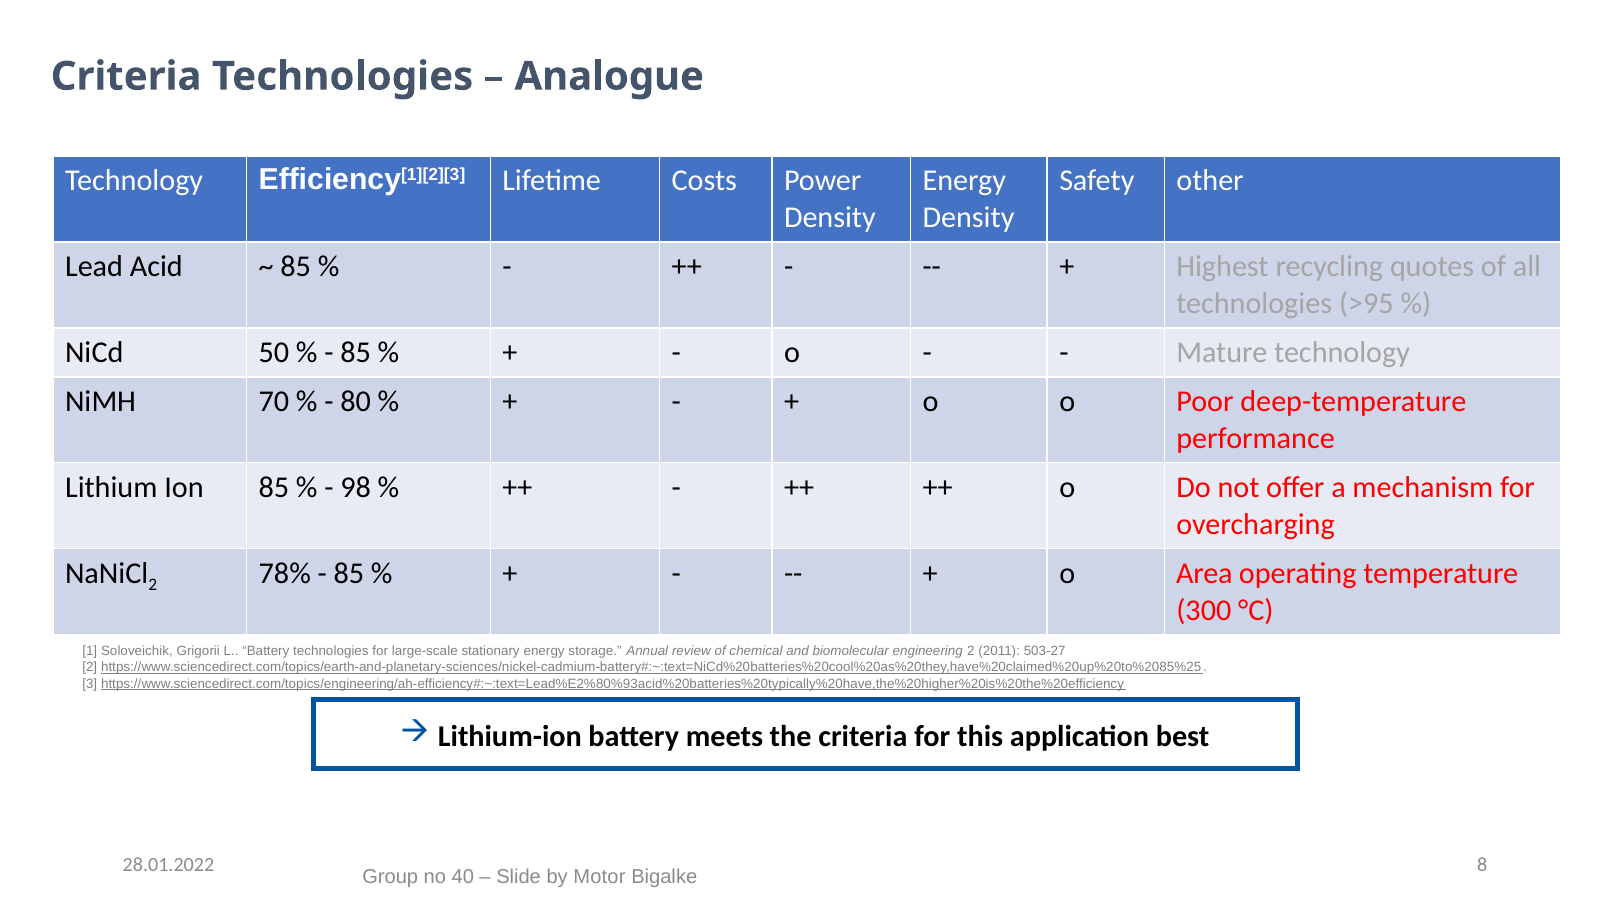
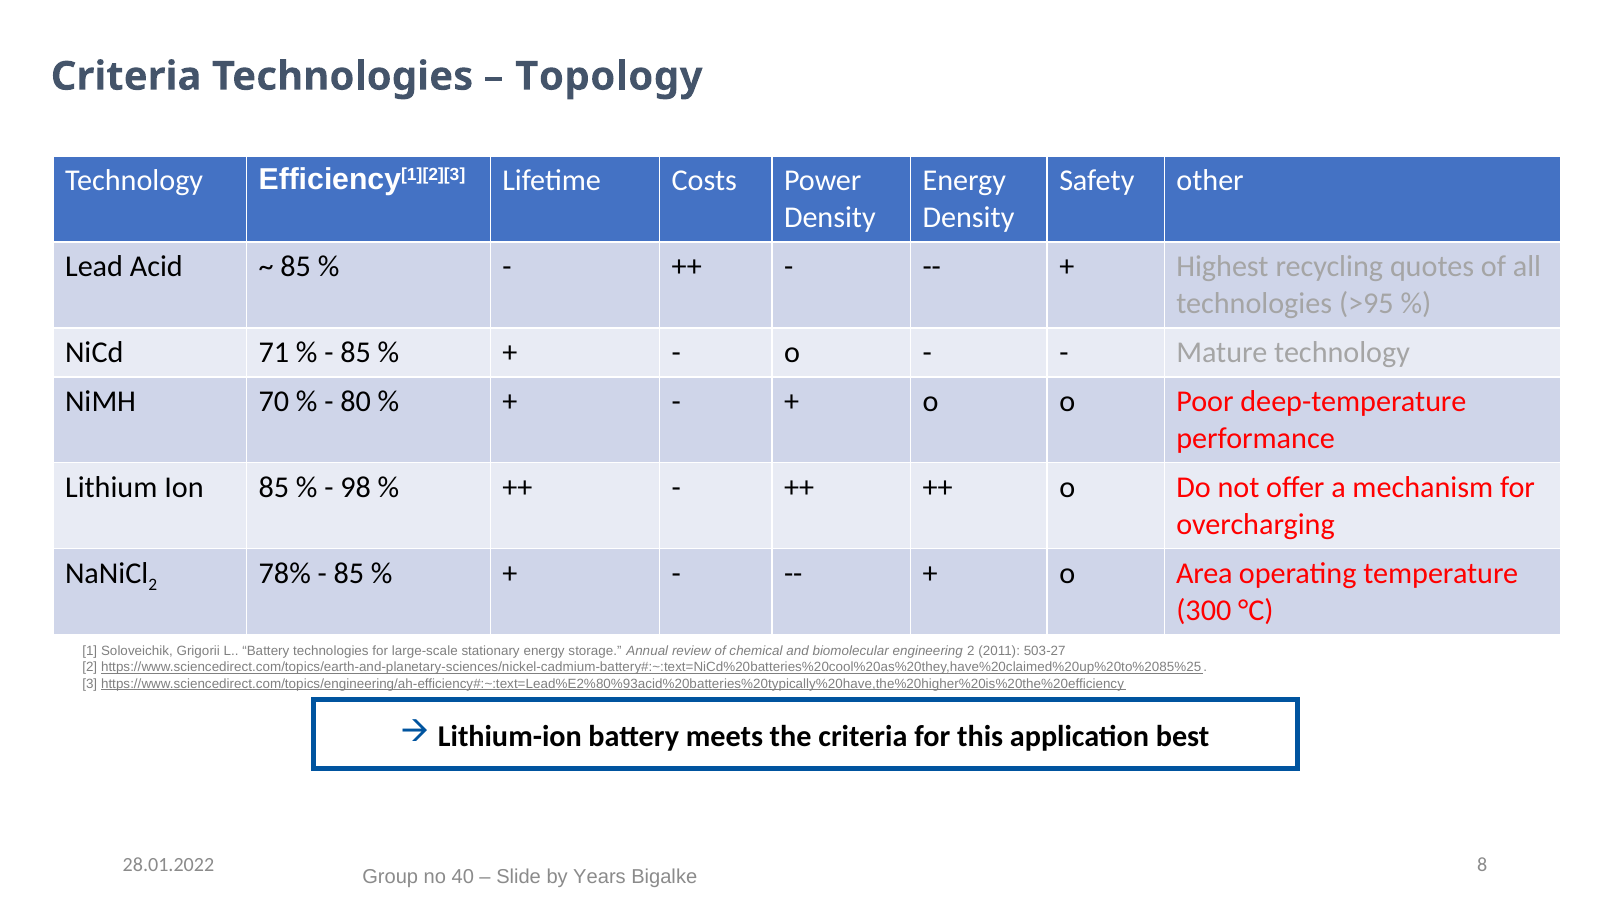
Analogue: Analogue -> Topology
50: 50 -> 71
Motor: Motor -> Years
